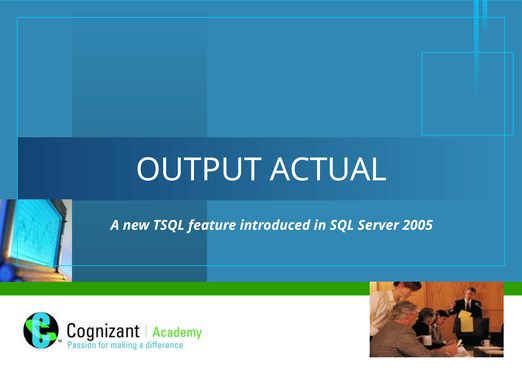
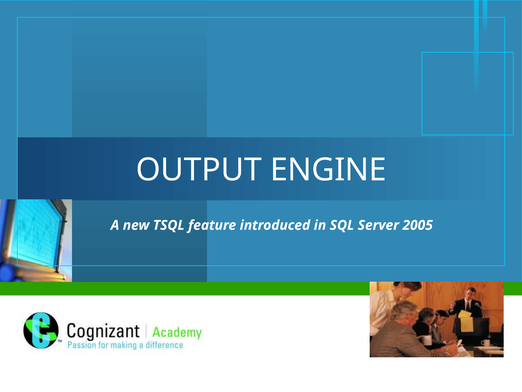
ACTUAL: ACTUAL -> ENGINE
